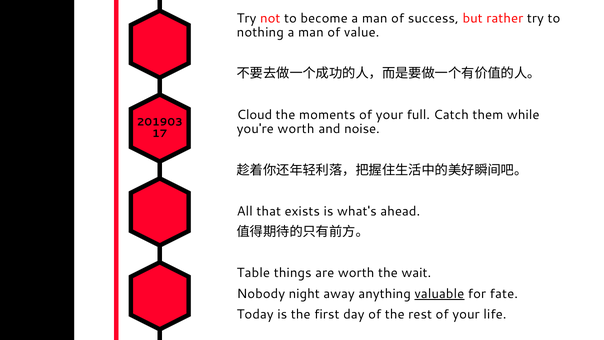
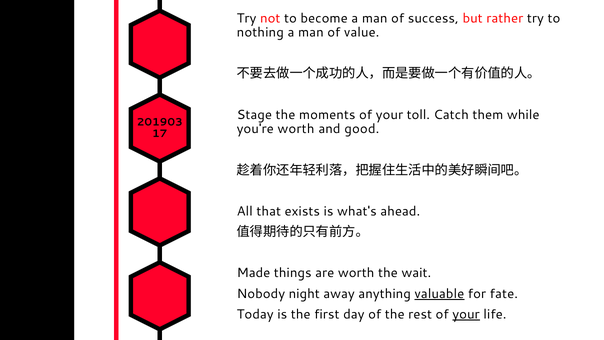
Cloud: Cloud -> Stage
full: full -> toll
noise: noise -> good
Table: Table -> Made
your at (466, 314) underline: none -> present
